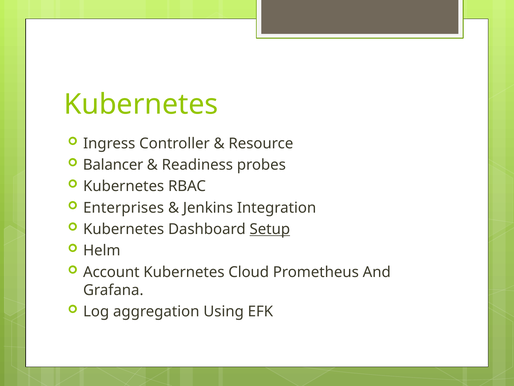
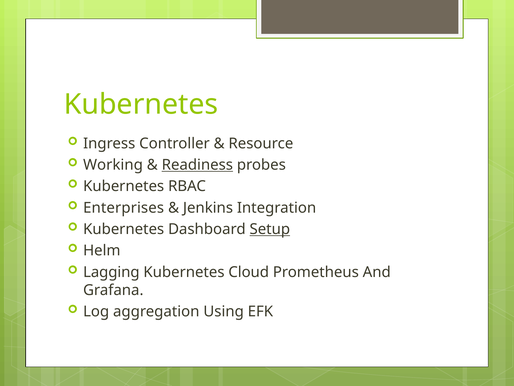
Balancer: Balancer -> Working
Readiness underline: none -> present
Account: Account -> Lagging
